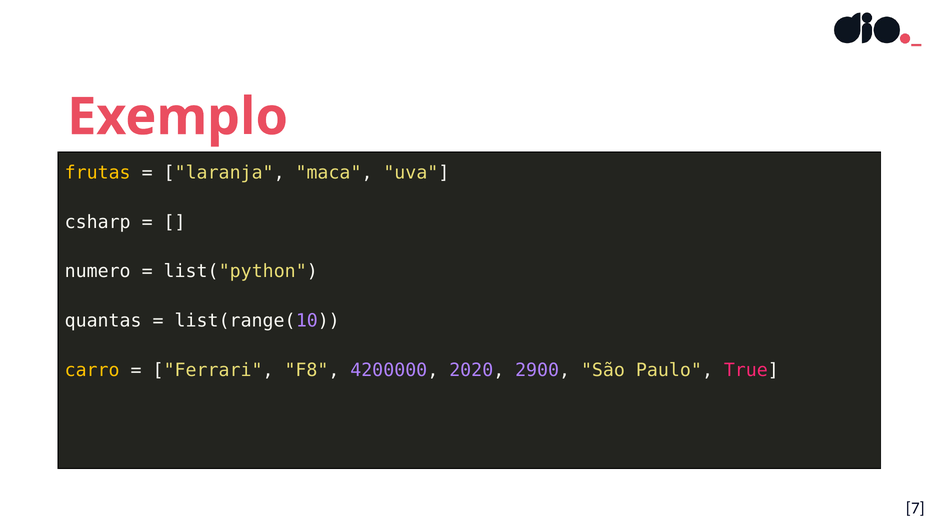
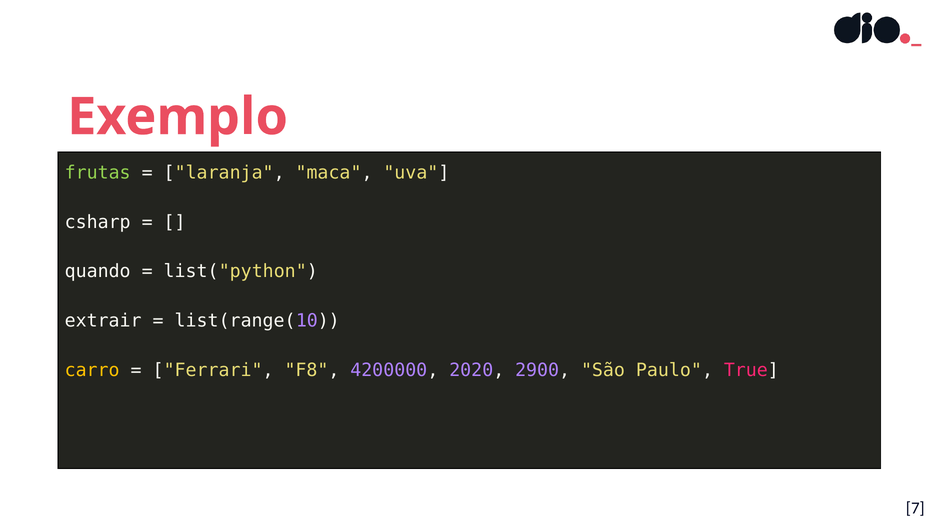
frutas colour: yellow -> light green
numero: numero -> quando
quantas: quantas -> extrair
